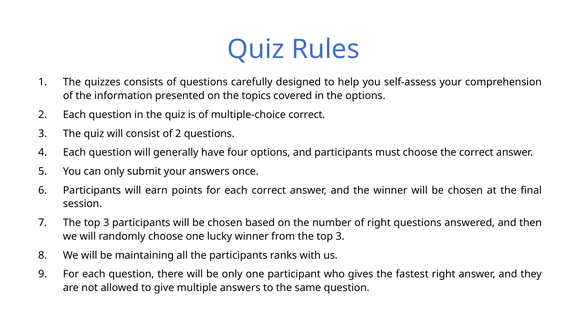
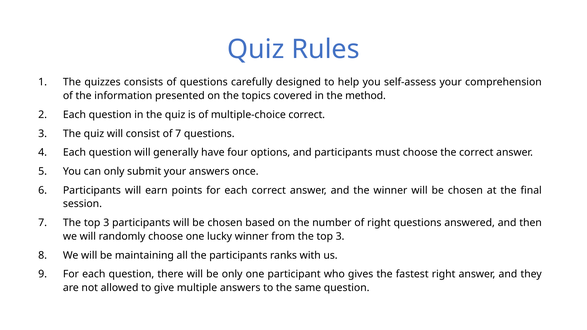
the options: options -> method
of 2: 2 -> 7
